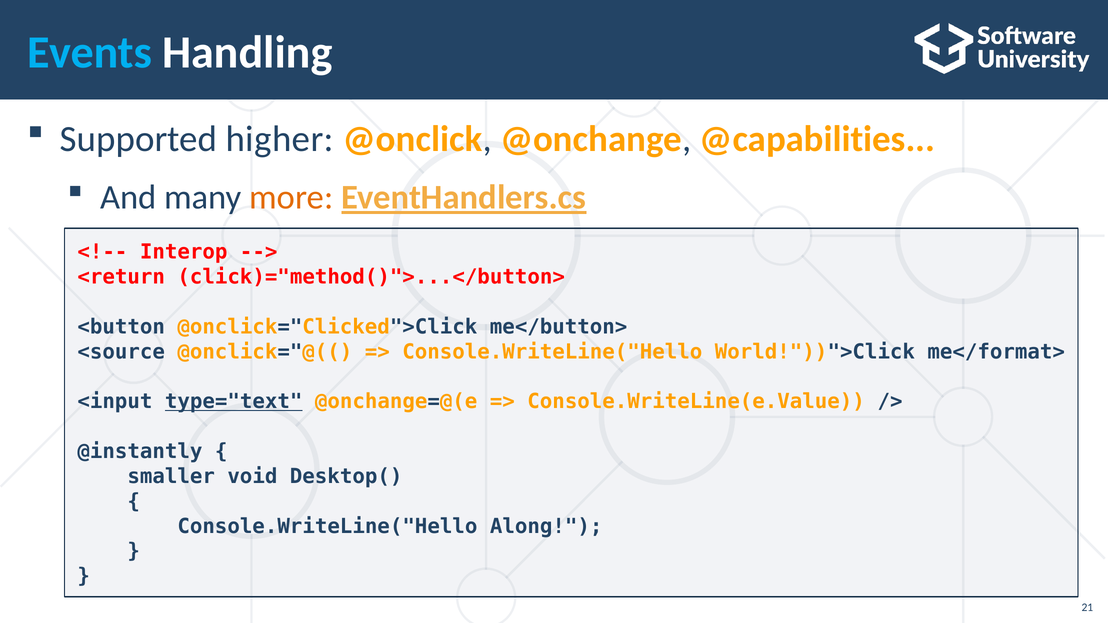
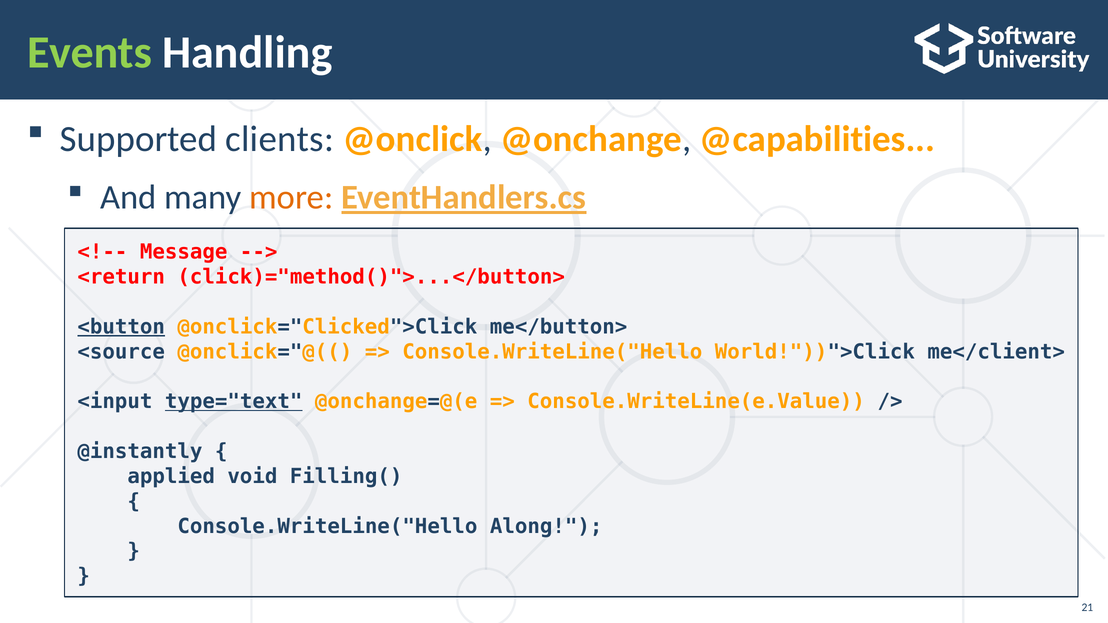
Events colour: light blue -> light green
higher: higher -> clients
Interop: Interop -> Message
<button underline: none -> present
me</format>: me</format> -> me</client>
smaller: smaller -> applied
Desktop(: Desktop( -> Filling(
